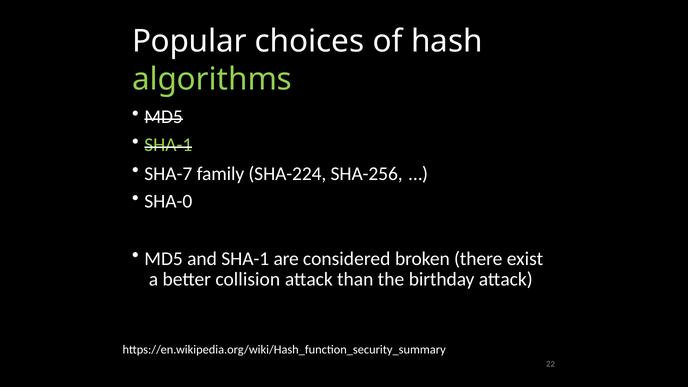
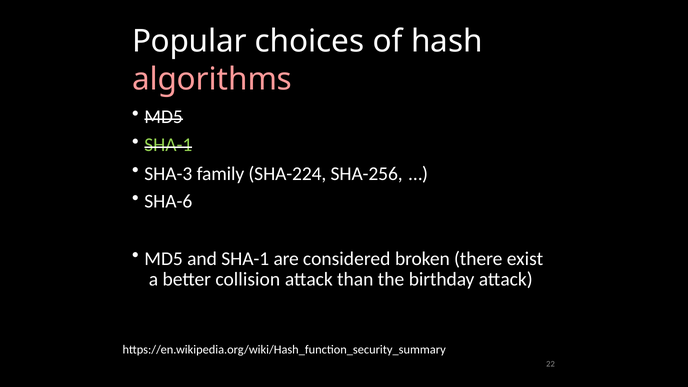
algorithms colour: light green -> pink
SHA-7: SHA-7 -> SHA-3
SHA-0: SHA-0 -> SHA-6
